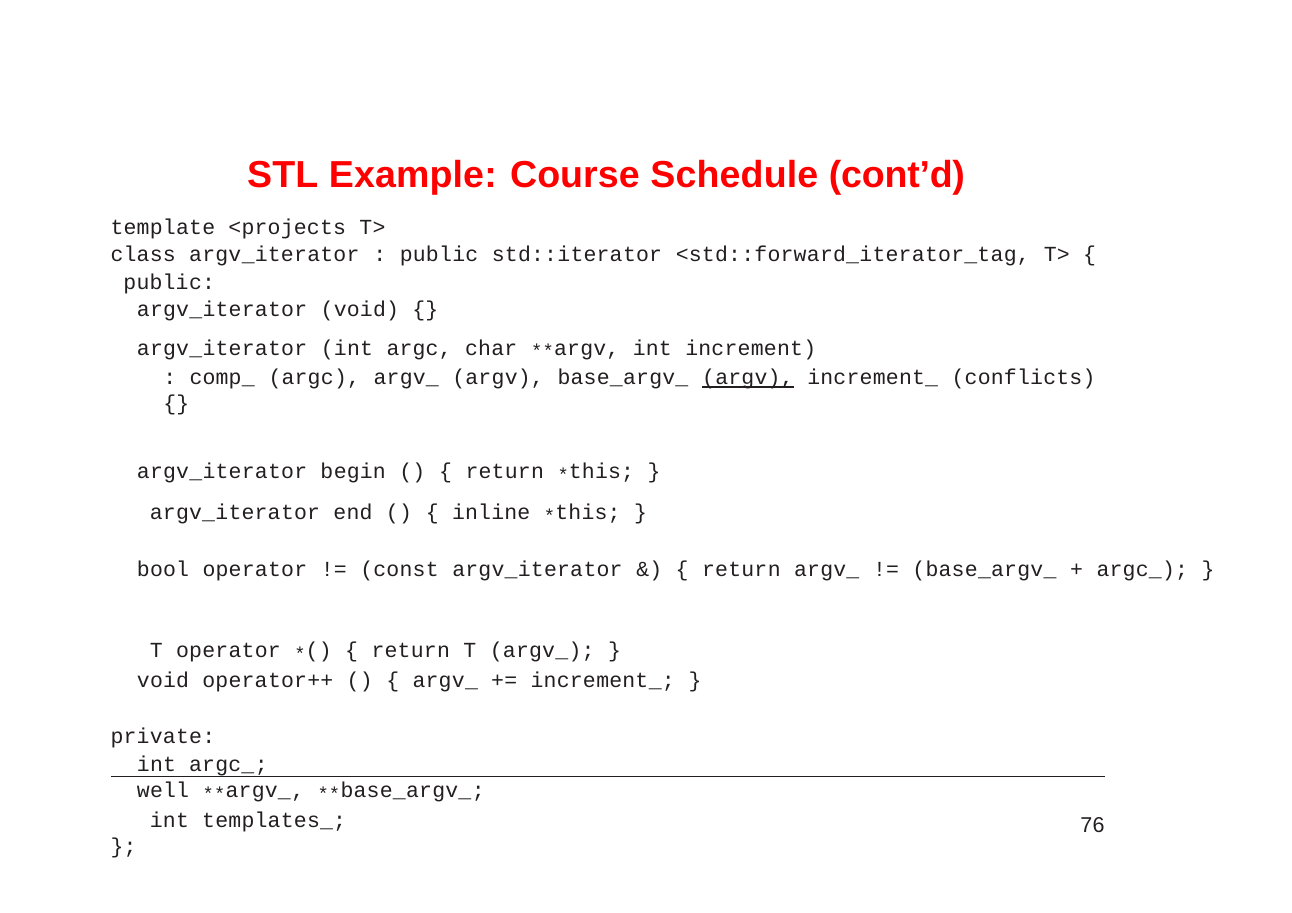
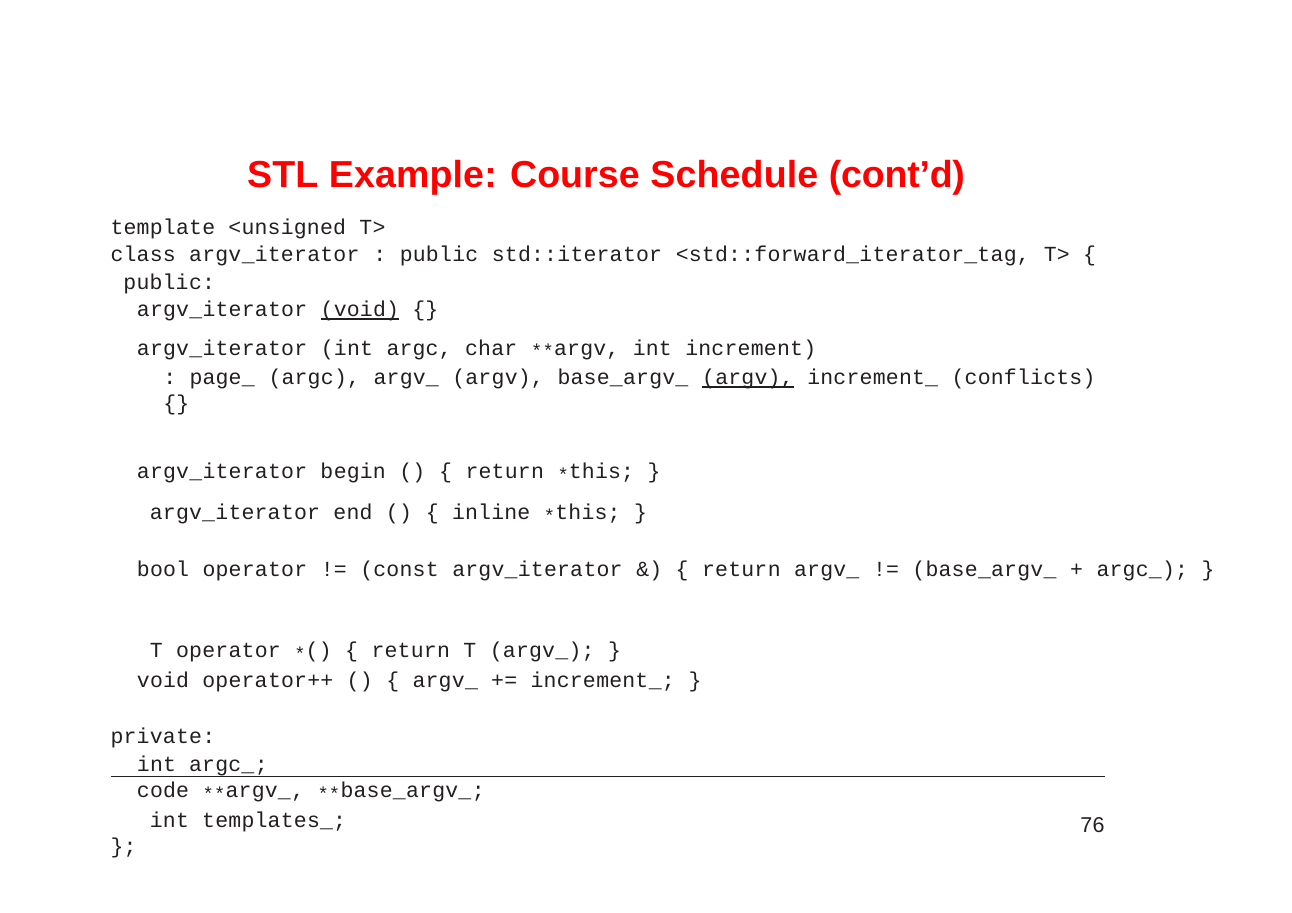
<projects: <projects -> <unsigned
void at (360, 310) underline: none -> present
comp_: comp_ -> page_
well: well -> code
